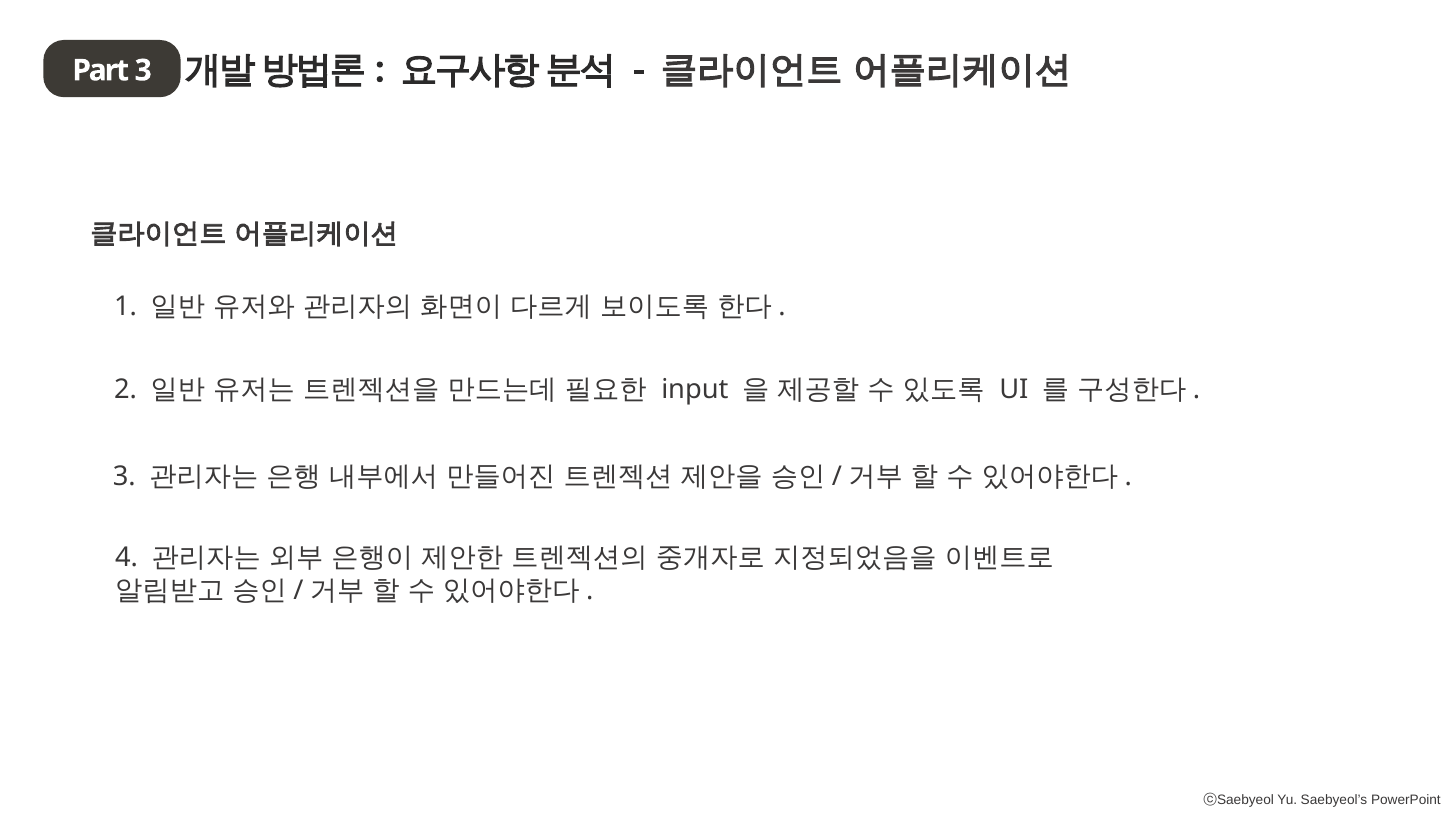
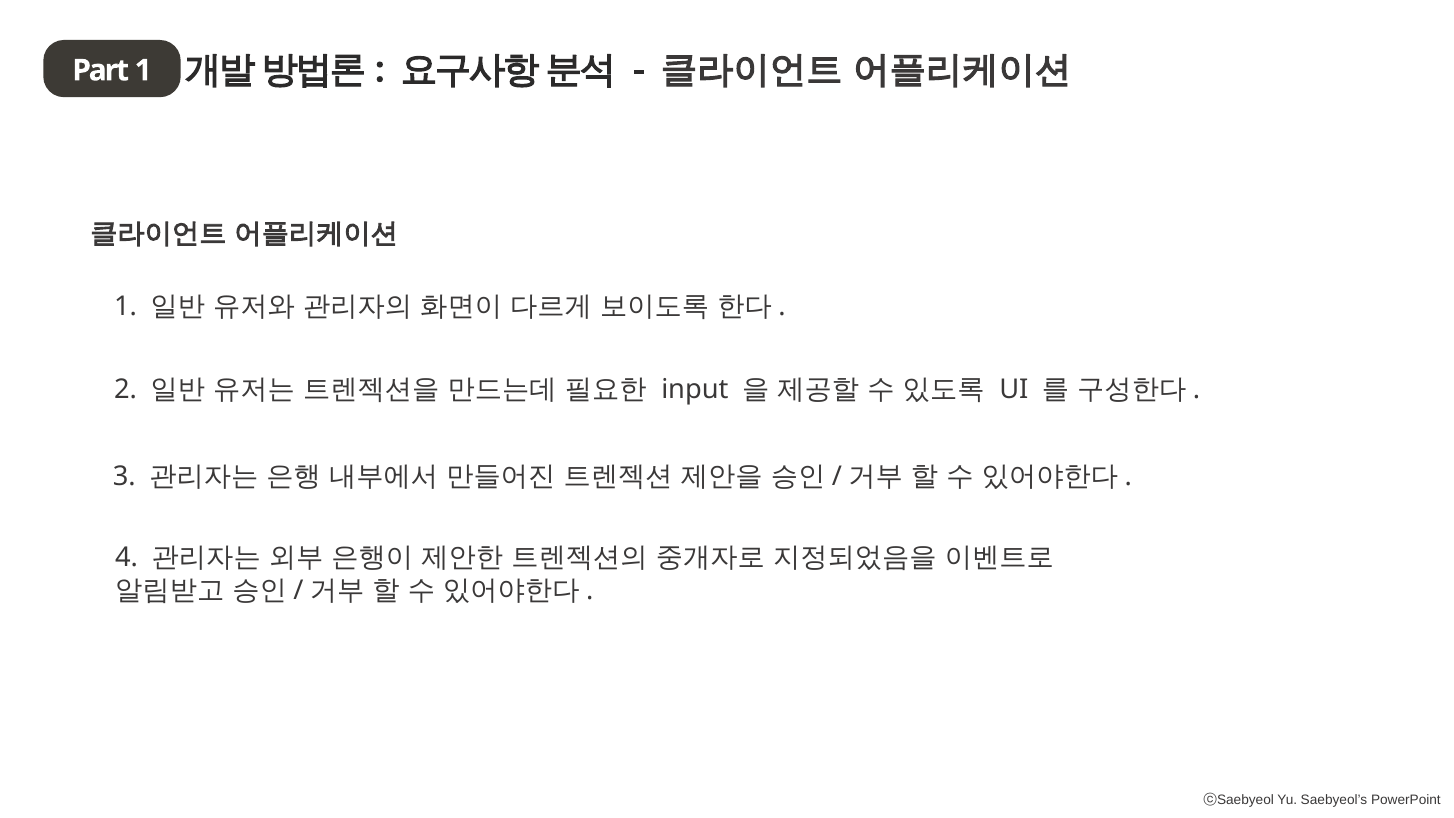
Part 3: 3 -> 1
